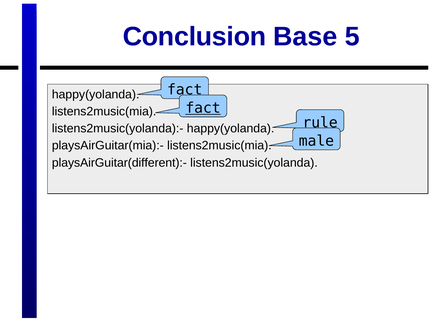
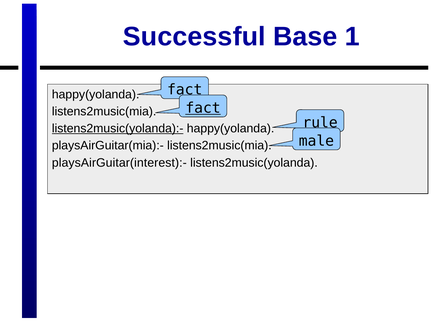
Conclusion: Conclusion -> Successful
5: 5 -> 1
listens2music(yolanda):- underline: none -> present
playsAirGuitar(different):-: playsAirGuitar(different):- -> playsAirGuitar(interest):-
